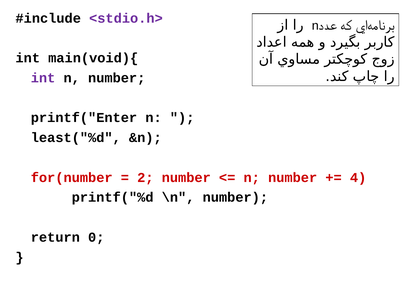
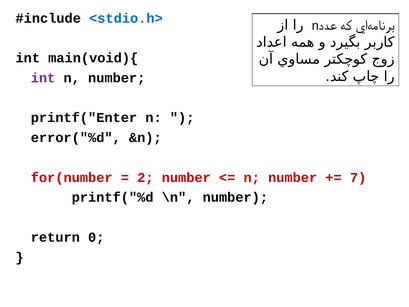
<stdio.h> colour: purple -> blue
least("%d: least("%d -> error("%d
4: 4 -> 7
